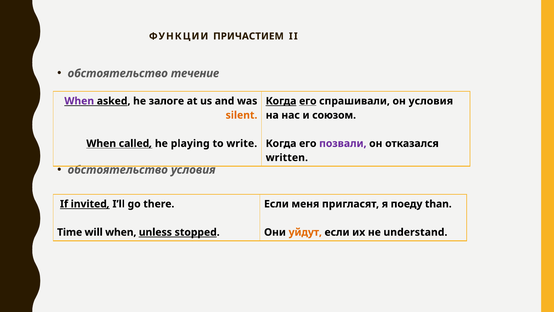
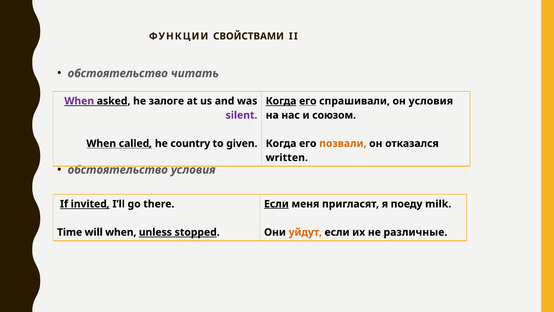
ПРИЧАСТИЕМ: ПРИЧАСТИЕМ -> СВОЙСТВАМИ
течение: течение -> читать
silent colour: orange -> purple
playing: playing -> country
write: write -> given
позвали colour: purple -> orange
Если at (276, 204) underline: none -> present
than: than -> milk
understand: understand -> различные
